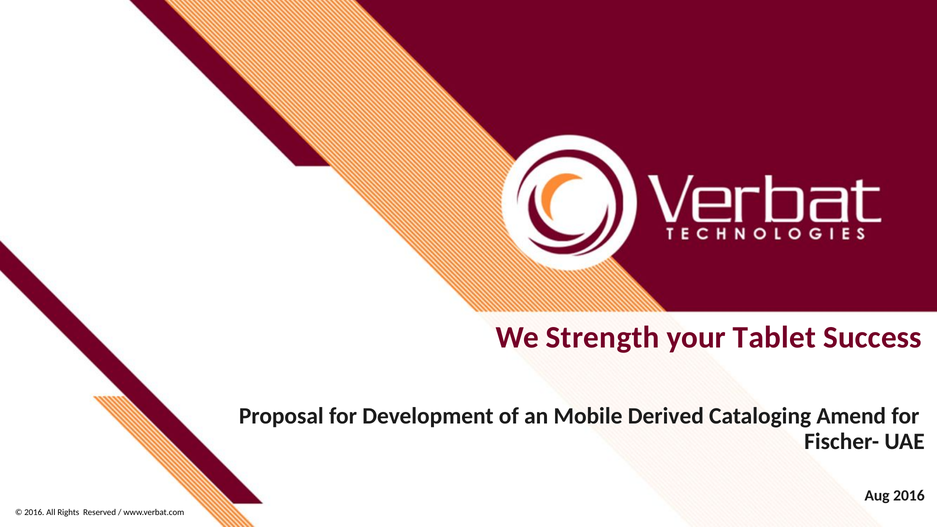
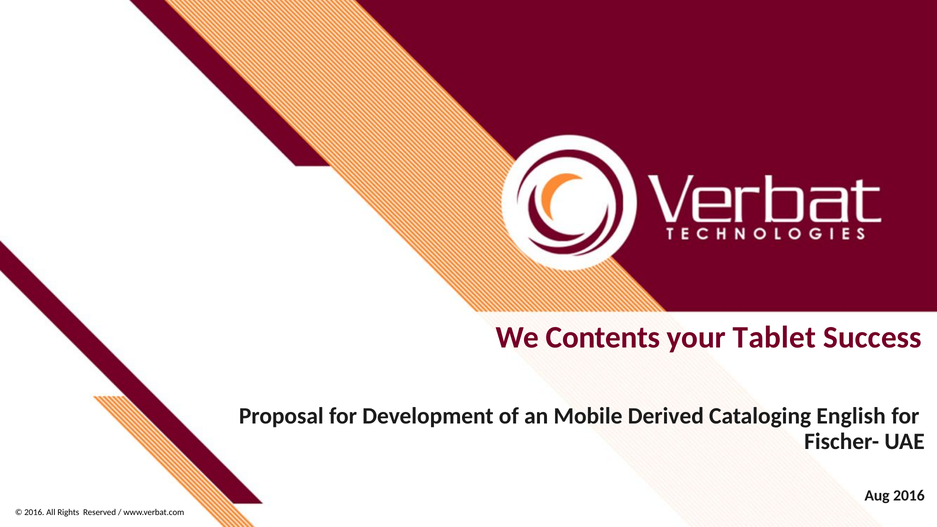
Strength: Strength -> Contents
Amend: Amend -> English
